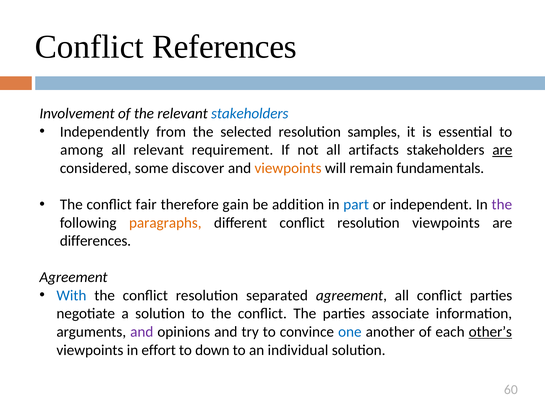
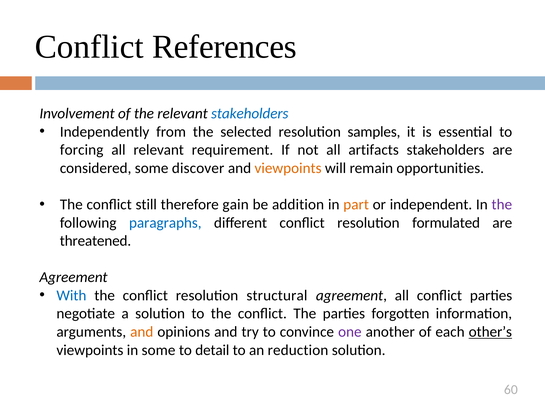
among: among -> forcing
are at (502, 150) underline: present -> none
fundamentals: fundamentals -> opportunities
fair: fair -> still
part colour: blue -> orange
paragraphs colour: orange -> blue
resolution viewpoints: viewpoints -> formulated
differences: differences -> threatened
separated: separated -> structural
associate: associate -> forgotten
and at (142, 332) colour: purple -> orange
one colour: blue -> purple
in effort: effort -> some
down: down -> detail
individual: individual -> reduction
